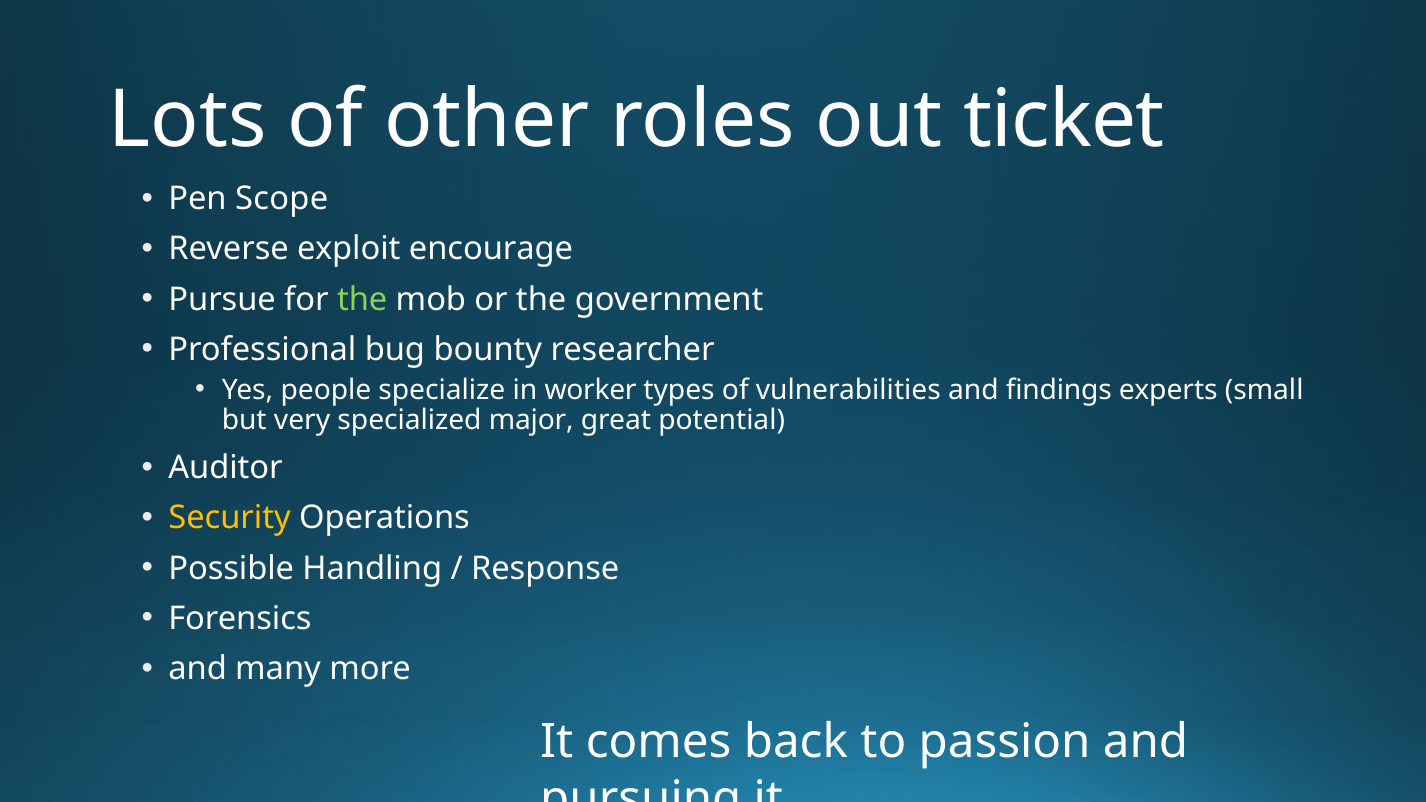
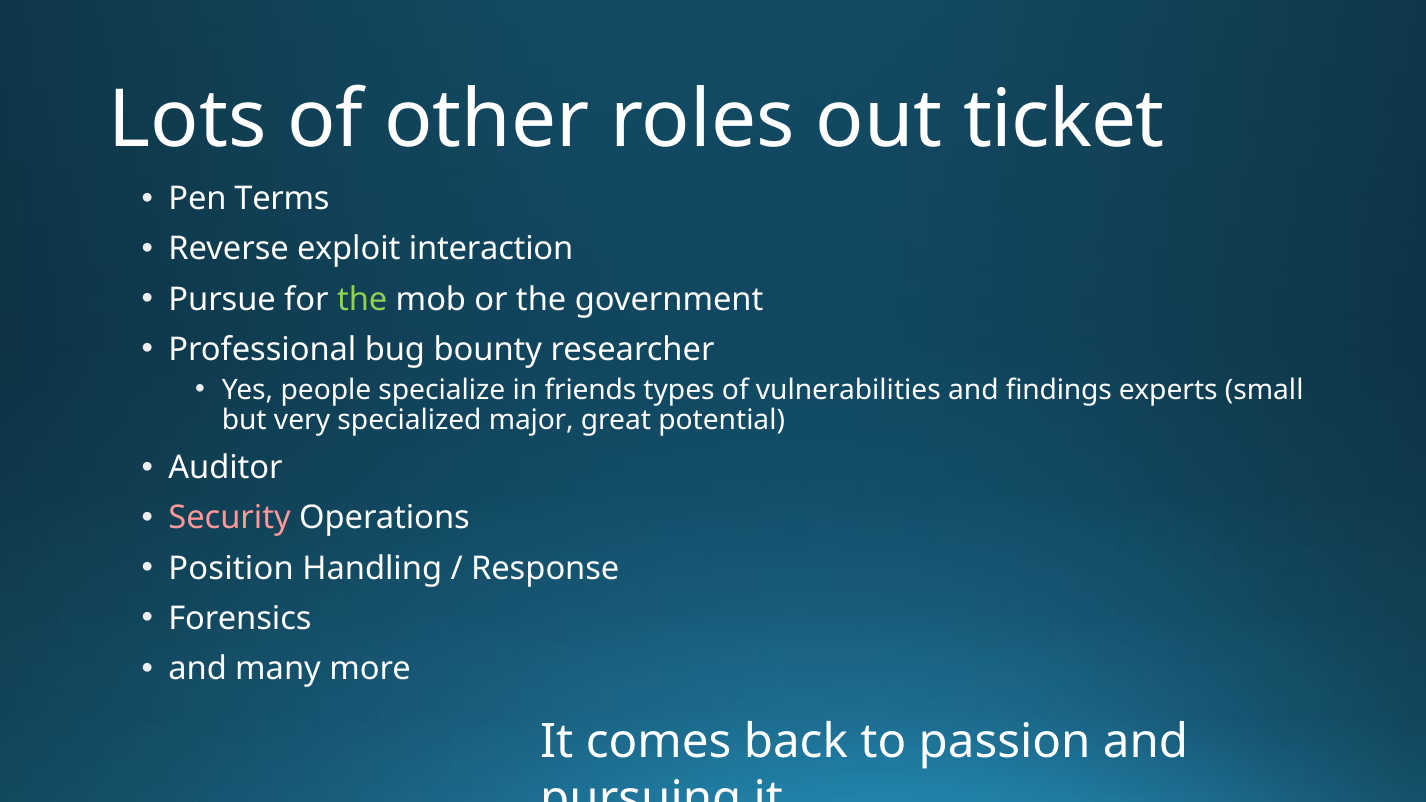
Scope: Scope -> Terms
encourage: encourage -> interaction
worker: worker -> friends
Security colour: yellow -> pink
Possible: Possible -> Position
